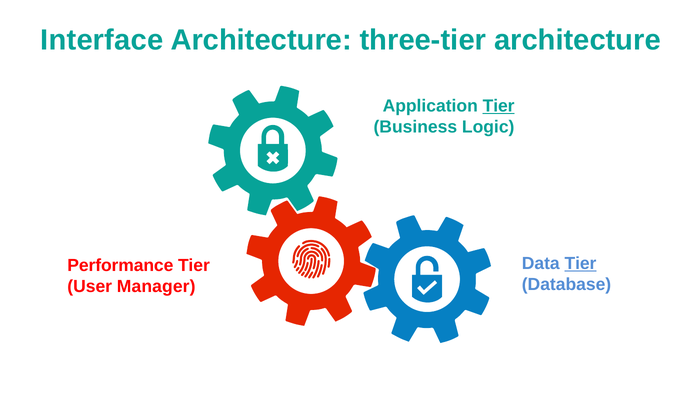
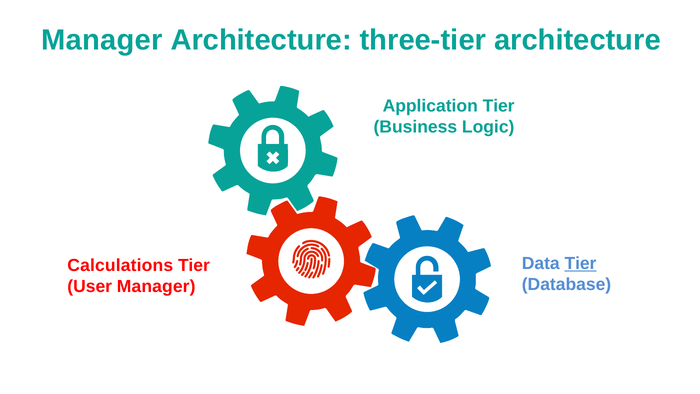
Interface at (102, 40): Interface -> Manager
Tier at (499, 106) underline: present -> none
Performance: Performance -> Calculations
